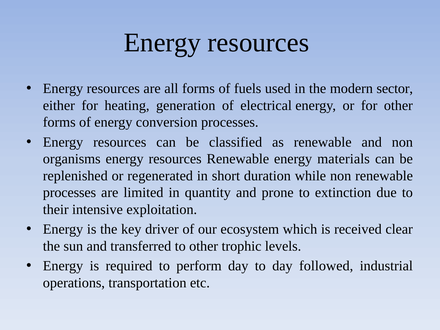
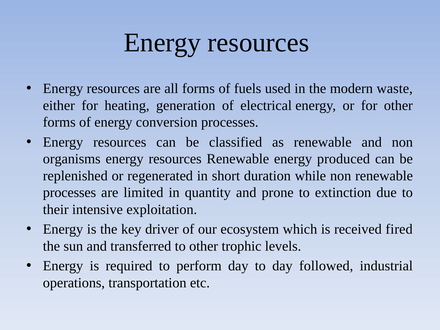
sector: sector -> waste
materials: materials -> produced
clear: clear -> fired
